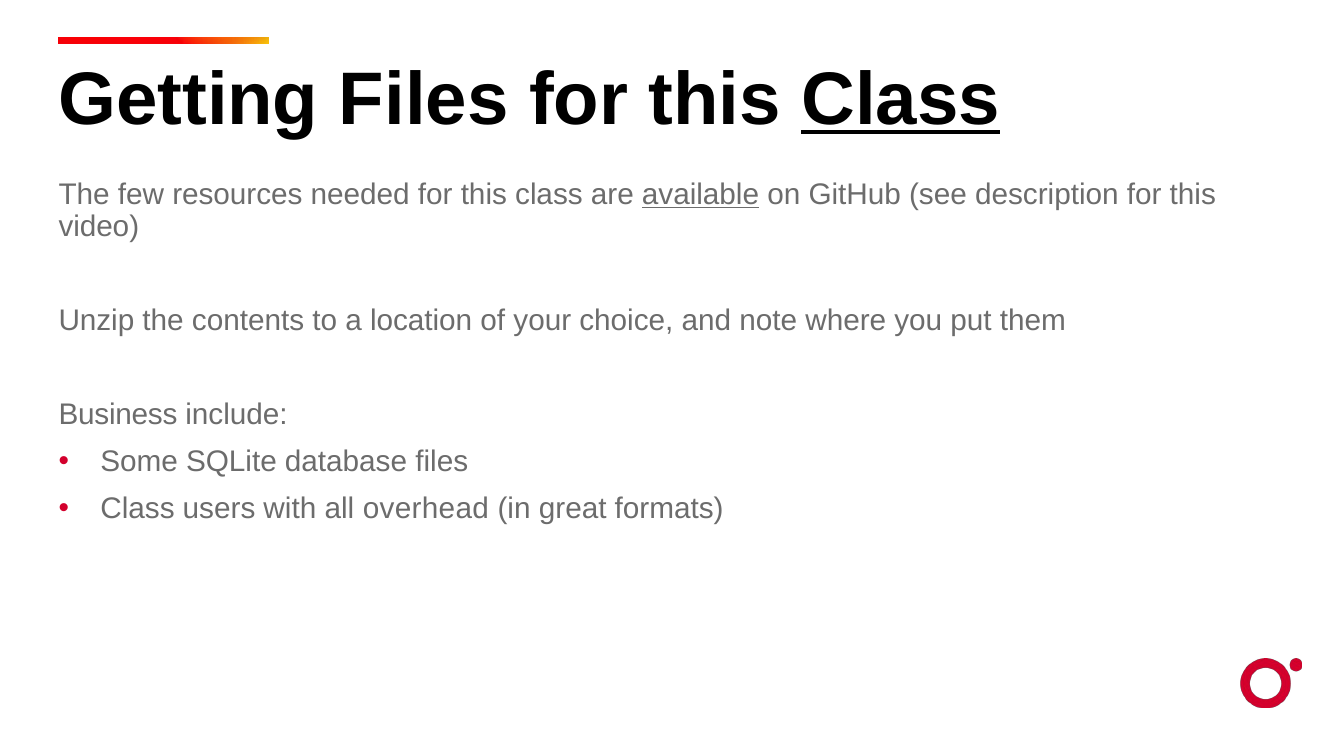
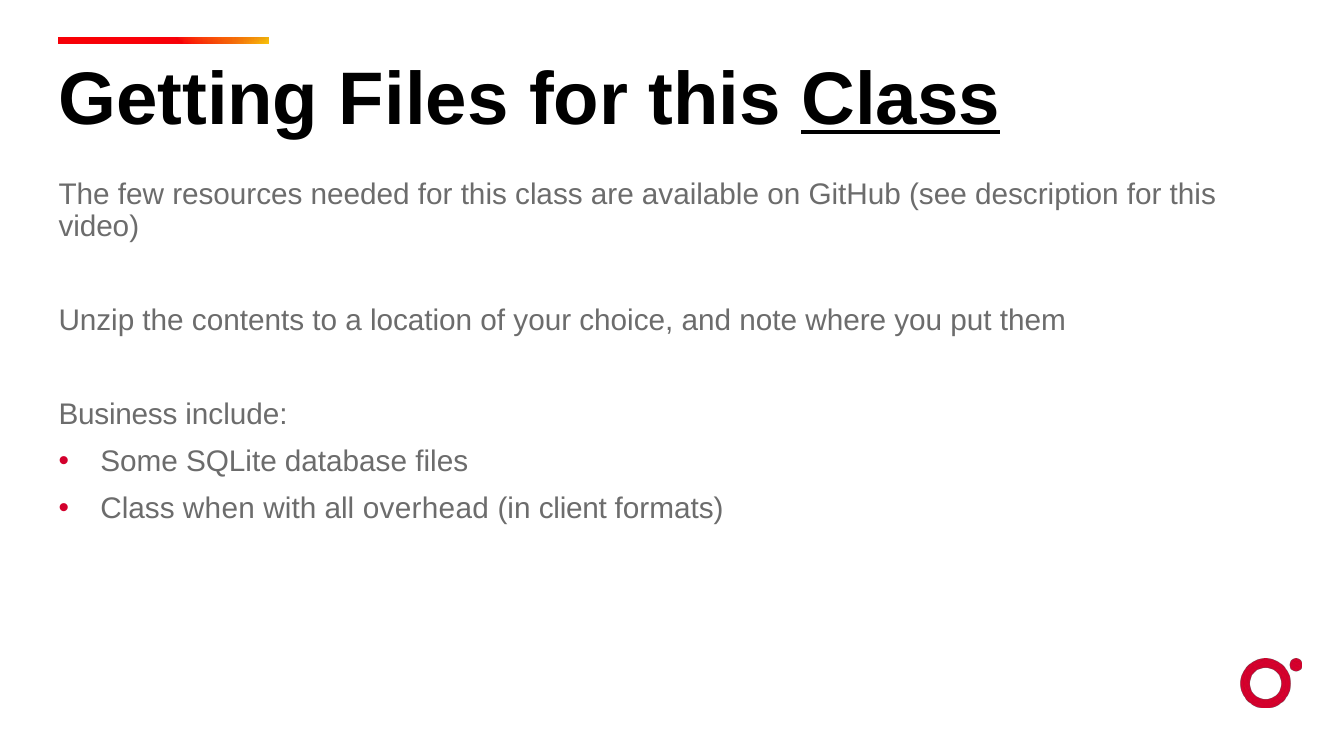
available underline: present -> none
users: users -> when
great: great -> client
